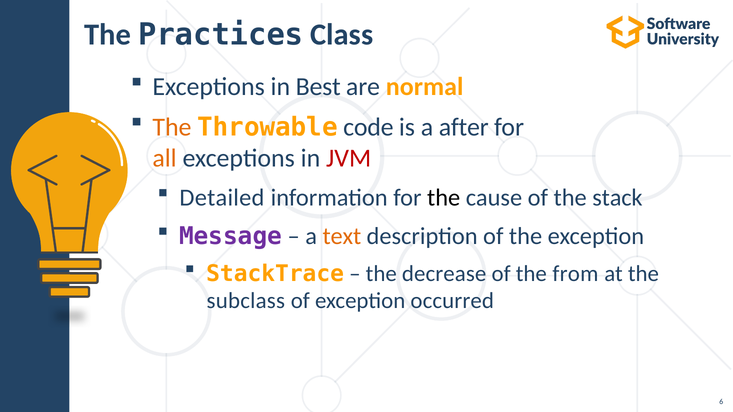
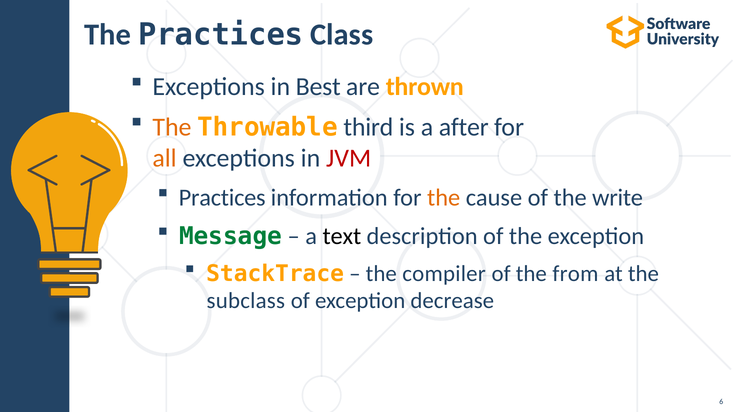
normal: normal -> thrown
code: code -> third
Detailed at (222, 198): Detailed -> Practices
the at (444, 198) colour: black -> orange
stack: stack -> write
Message colour: purple -> green
text colour: orange -> black
decrease: decrease -> compiler
occurred: occurred -> decrease
